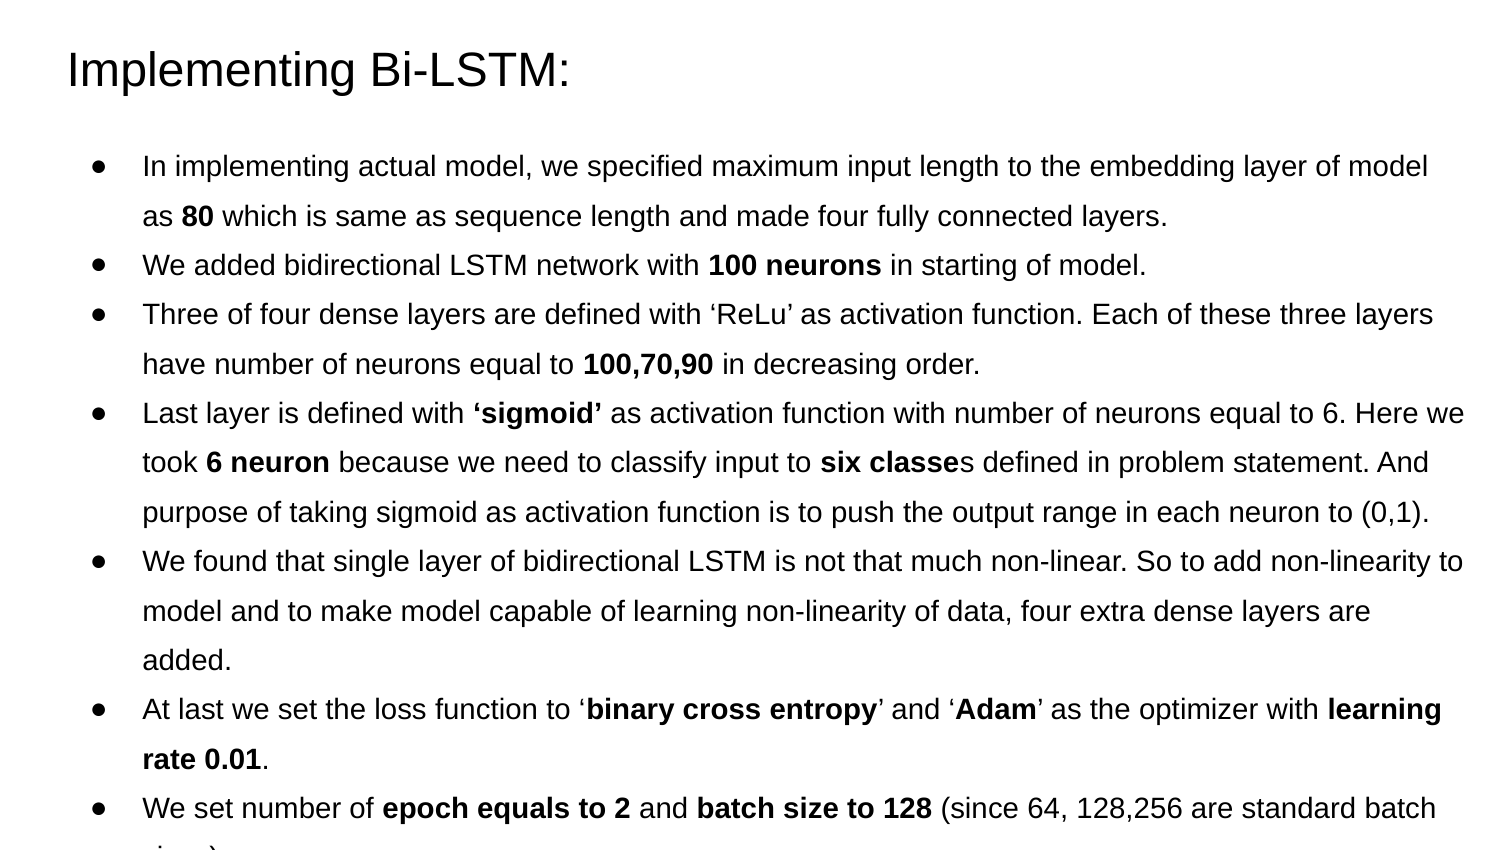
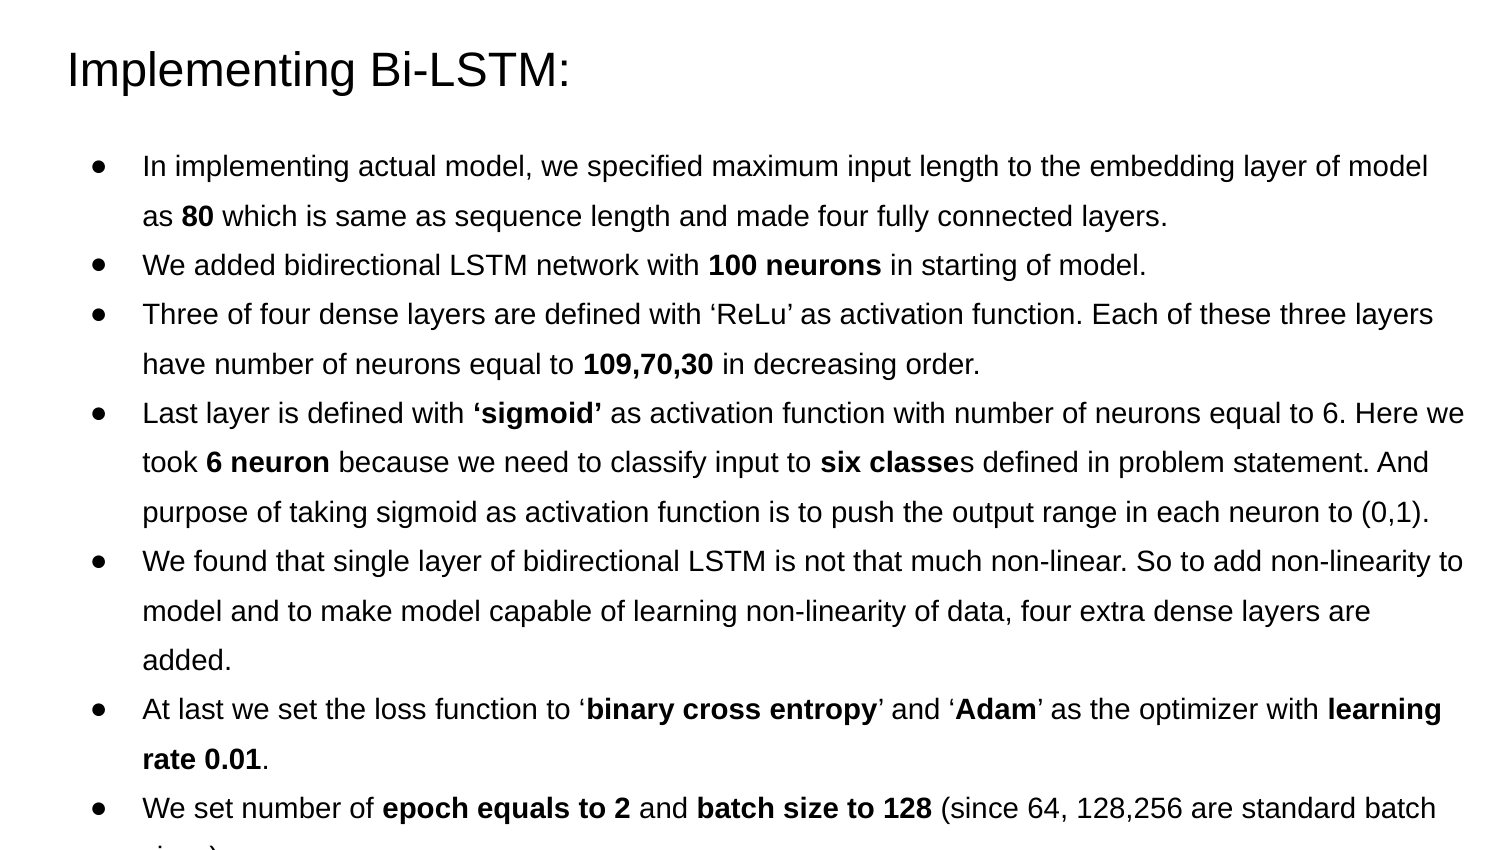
100,70,90: 100,70,90 -> 109,70,30
